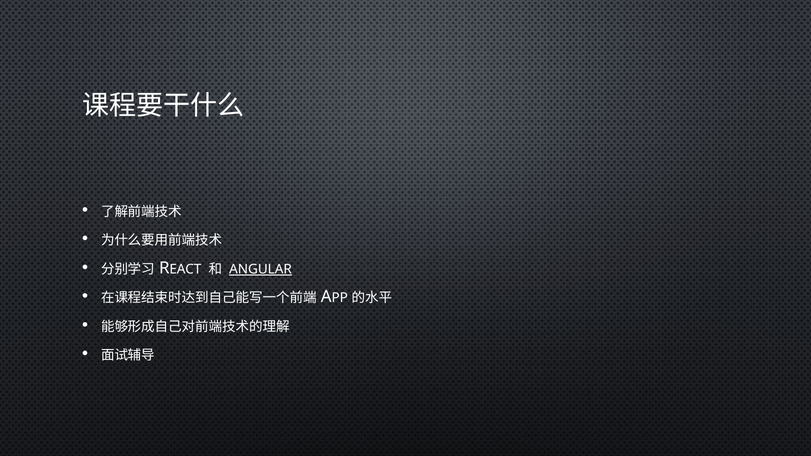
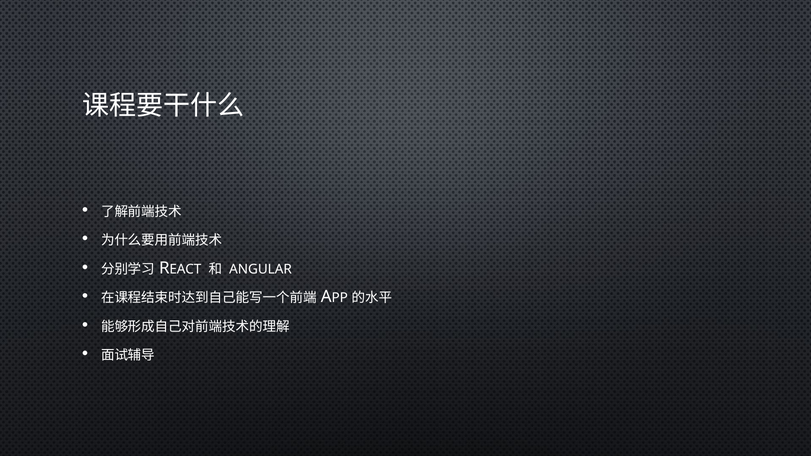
ANGULAR underline: present -> none
